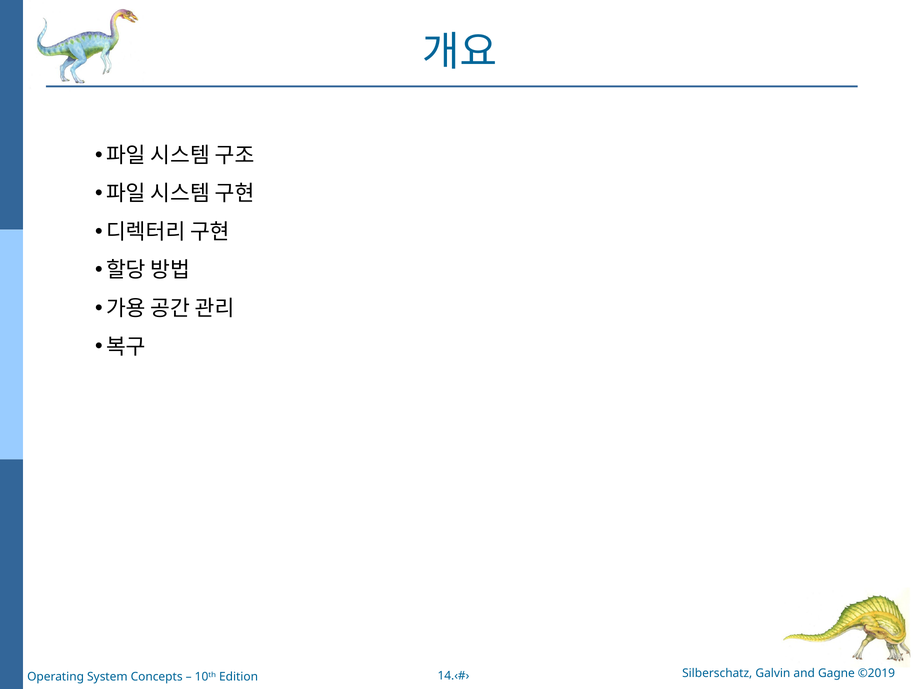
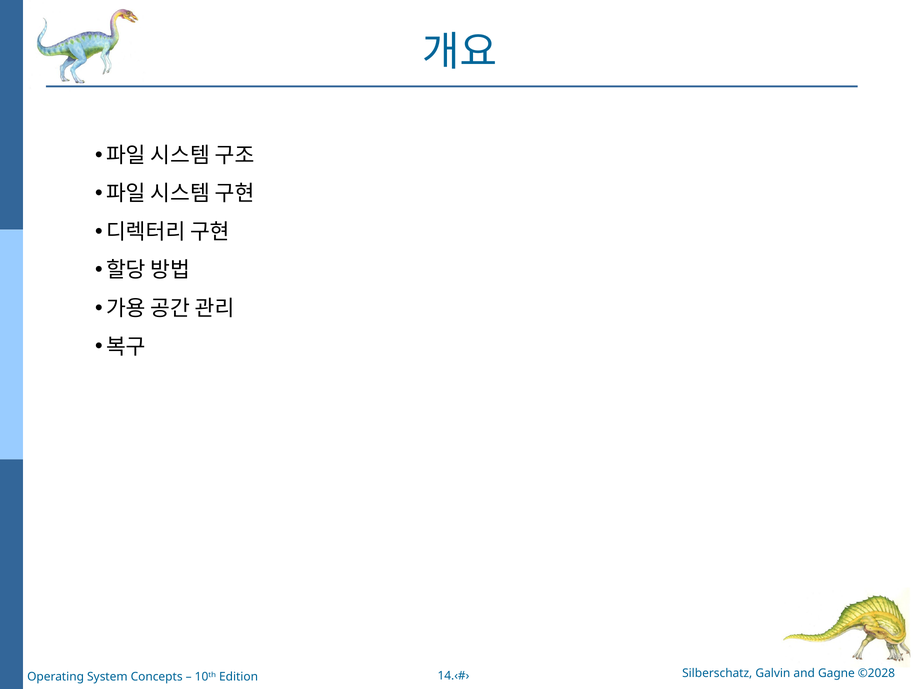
©2019: ©2019 -> ©2028
